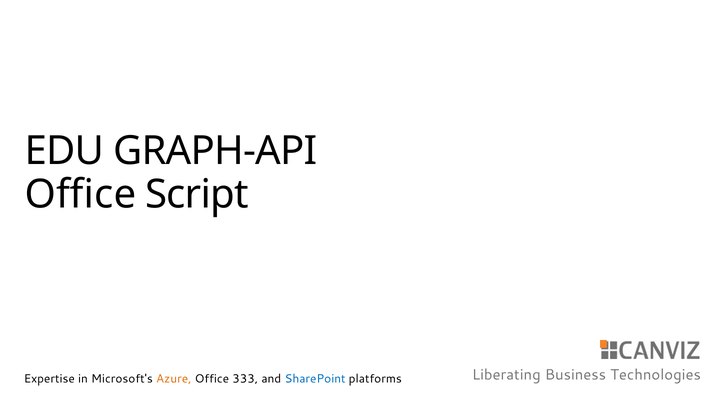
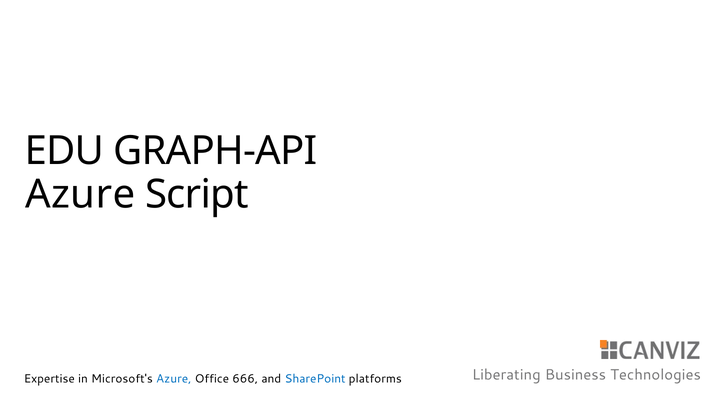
Office at (80, 194): Office -> Azure
Azure at (174, 378) colour: orange -> blue
333: 333 -> 666
